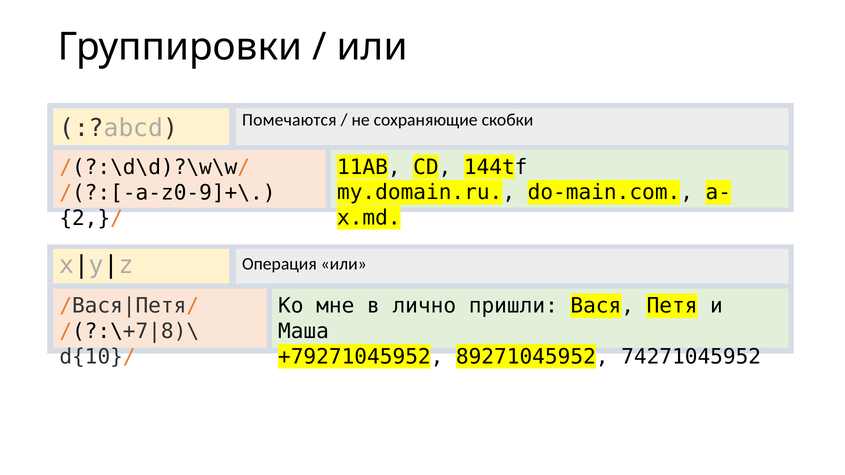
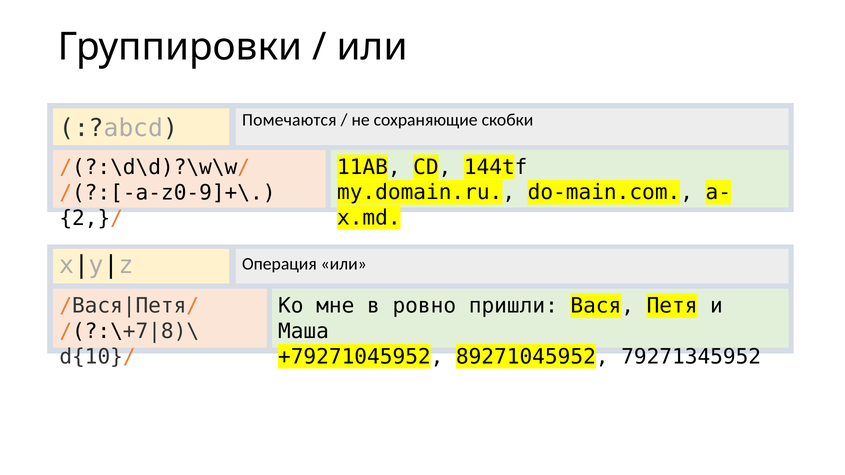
лично: лично -> ровно
74271045952: 74271045952 -> 79271345952
